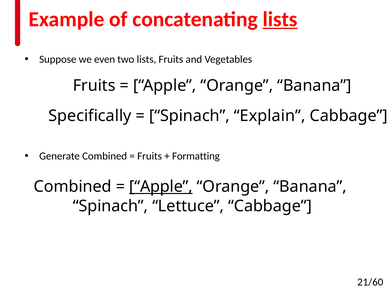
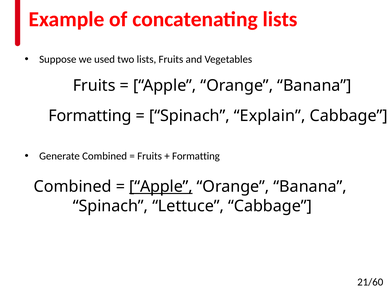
lists at (280, 19) underline: present -> none
even: even -> used
Specifically at (90, 116): Specifically -> Formatting
